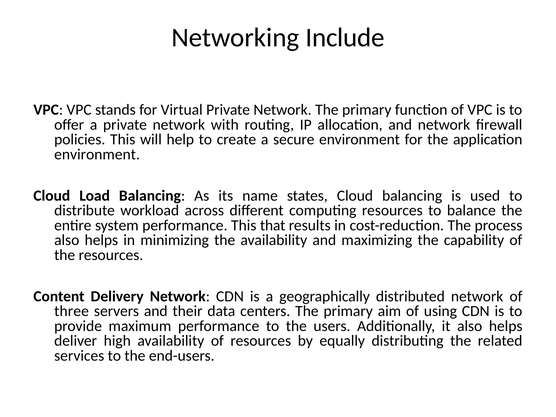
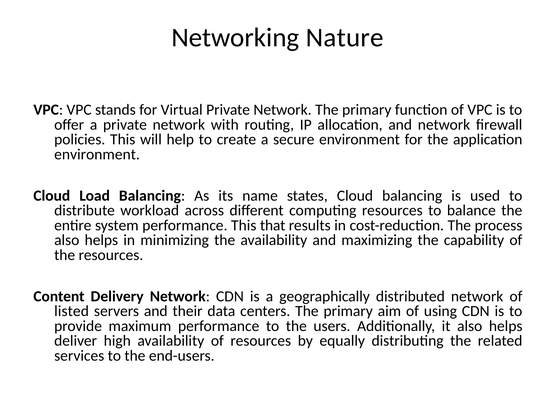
Include: Include -> Nature
three: three -> listed
